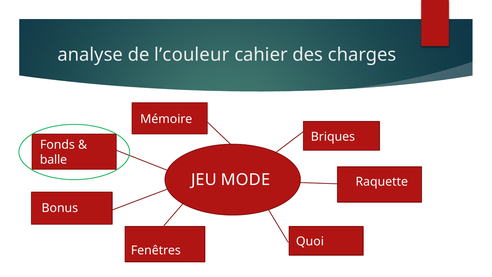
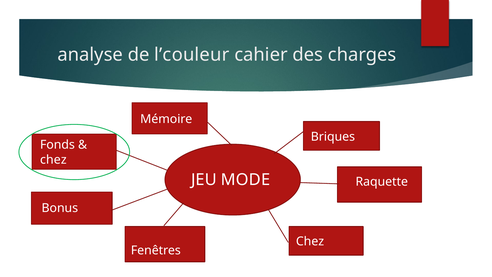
balle at (53, 160): balle -> chez
Quoi at (310, 241): Quoi -> Chez
